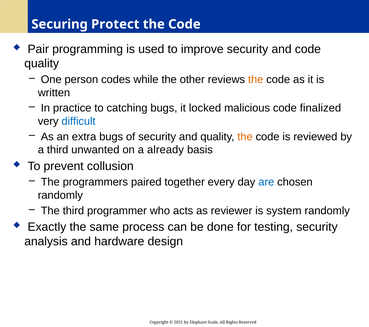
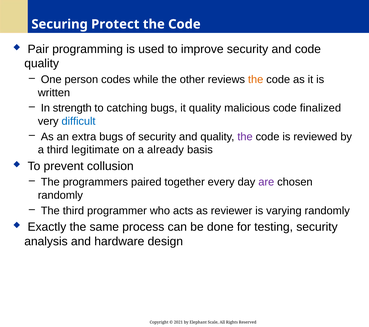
practice: practice -> strength
it locked: locked -> quality
the at (245, 137) colour: orange -> purple
unwanted: unwanted -> legitimate
are colour: blue -> purple
system: system -> varying
